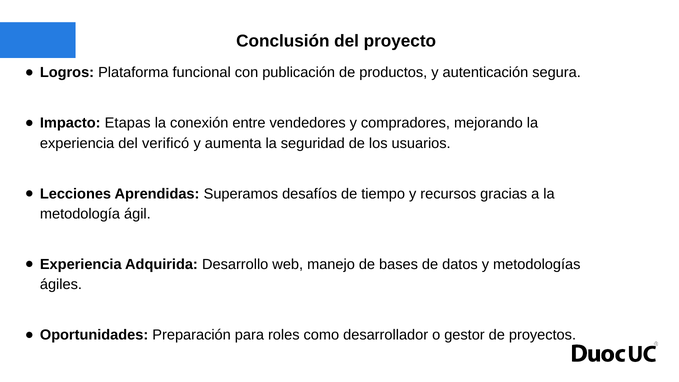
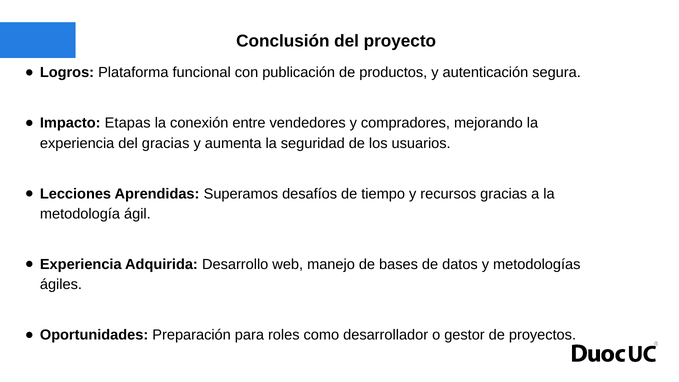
del verificó: verificó -> gracias
